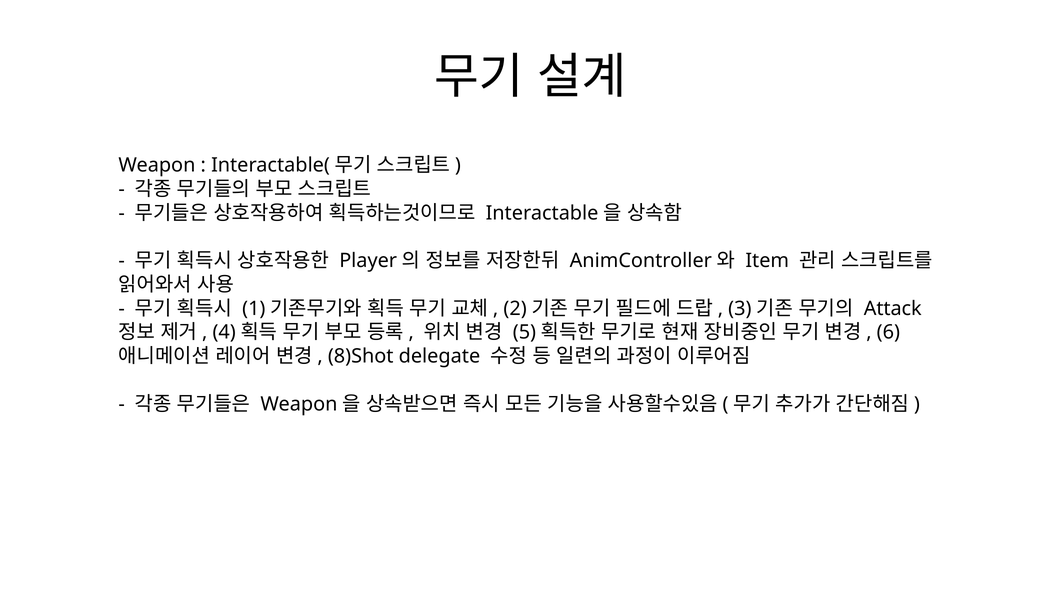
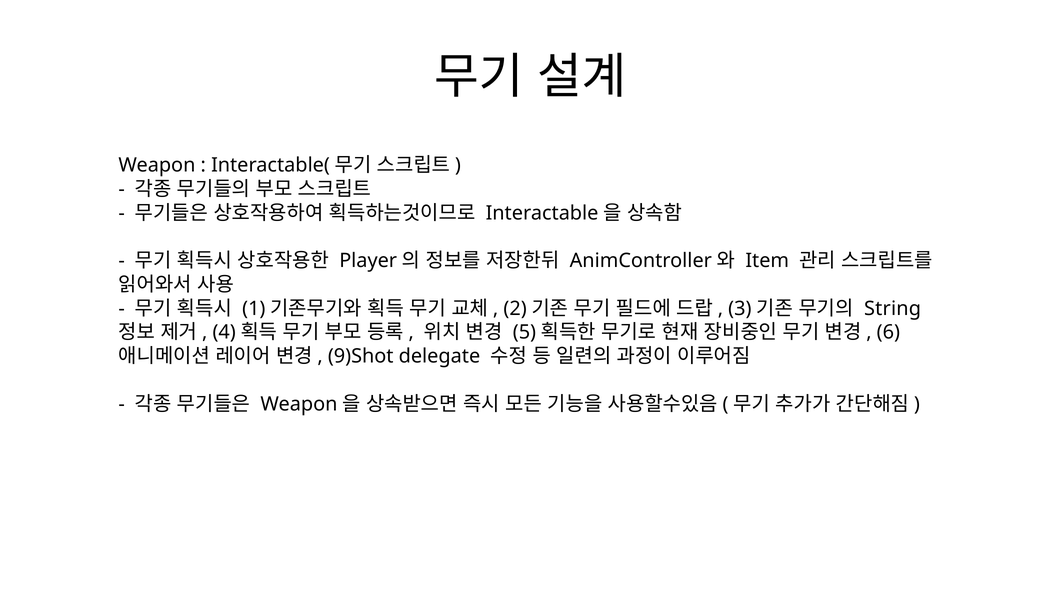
Attack: Attack -> String
8)Shot: 8)Shot -> 9)Shot
